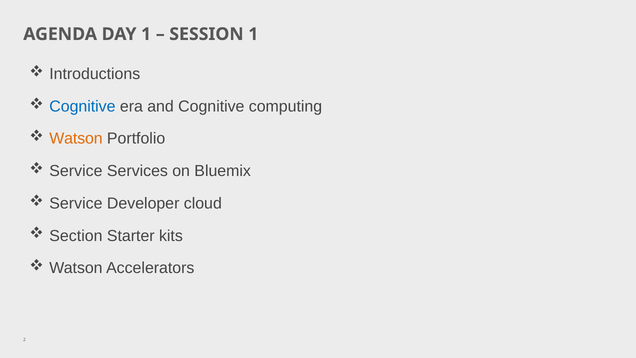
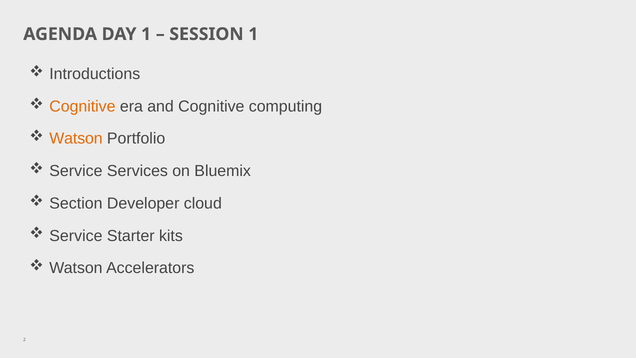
Cognitive at (82, 106) colour: blue -> orange
Service at (76, 203): Service -> Section
Section at (76, 236): Section -> Service
